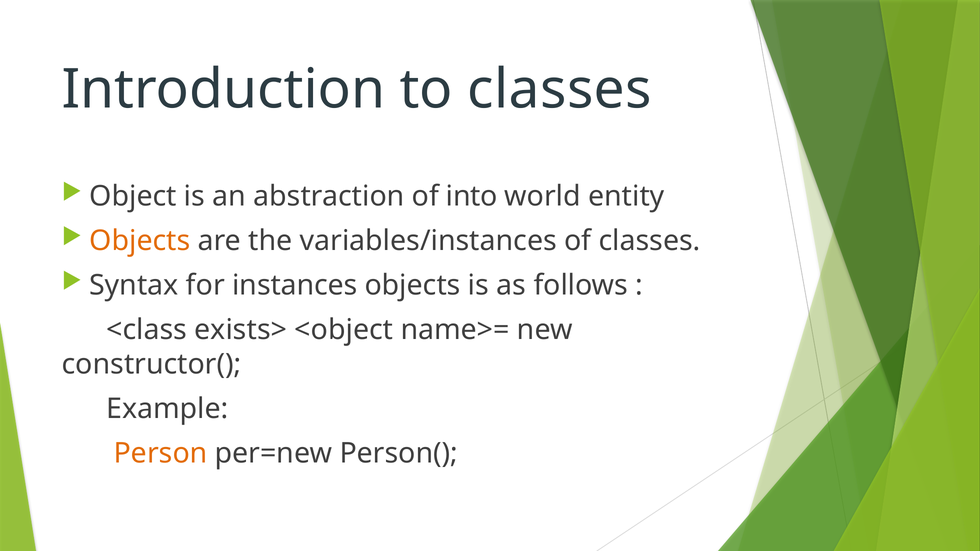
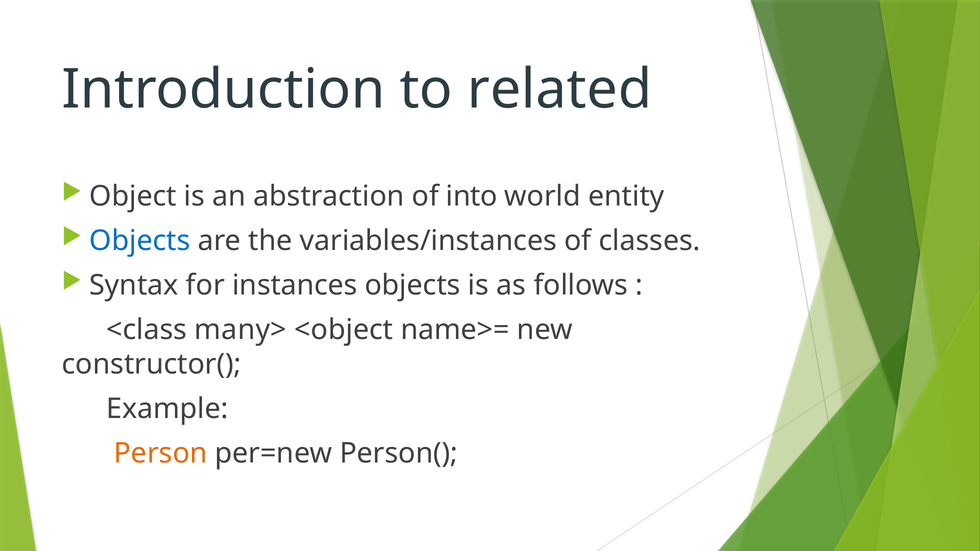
to classes: classes -> related
Objects at (140, 241) colour: orange -> blue
exists>: exists> -> many>
